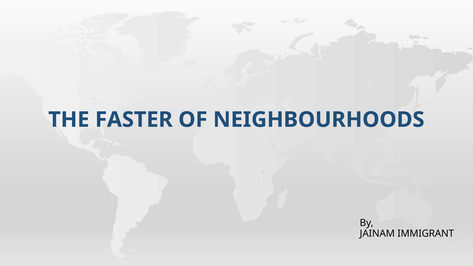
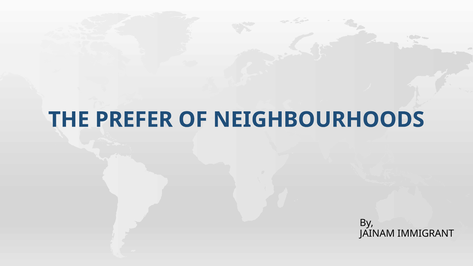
FASTER: FASTER -> PREFER
